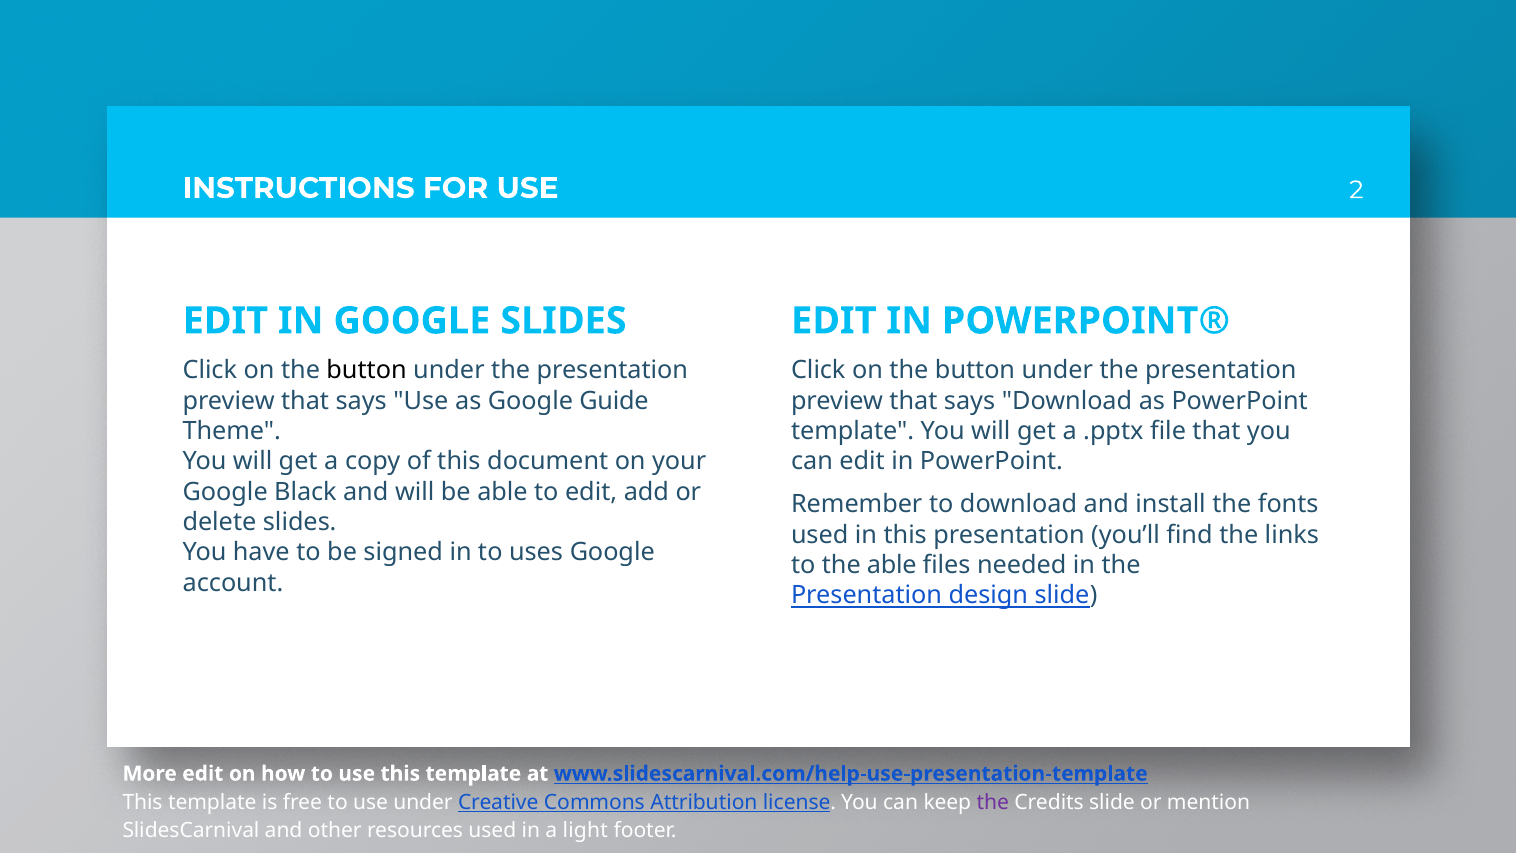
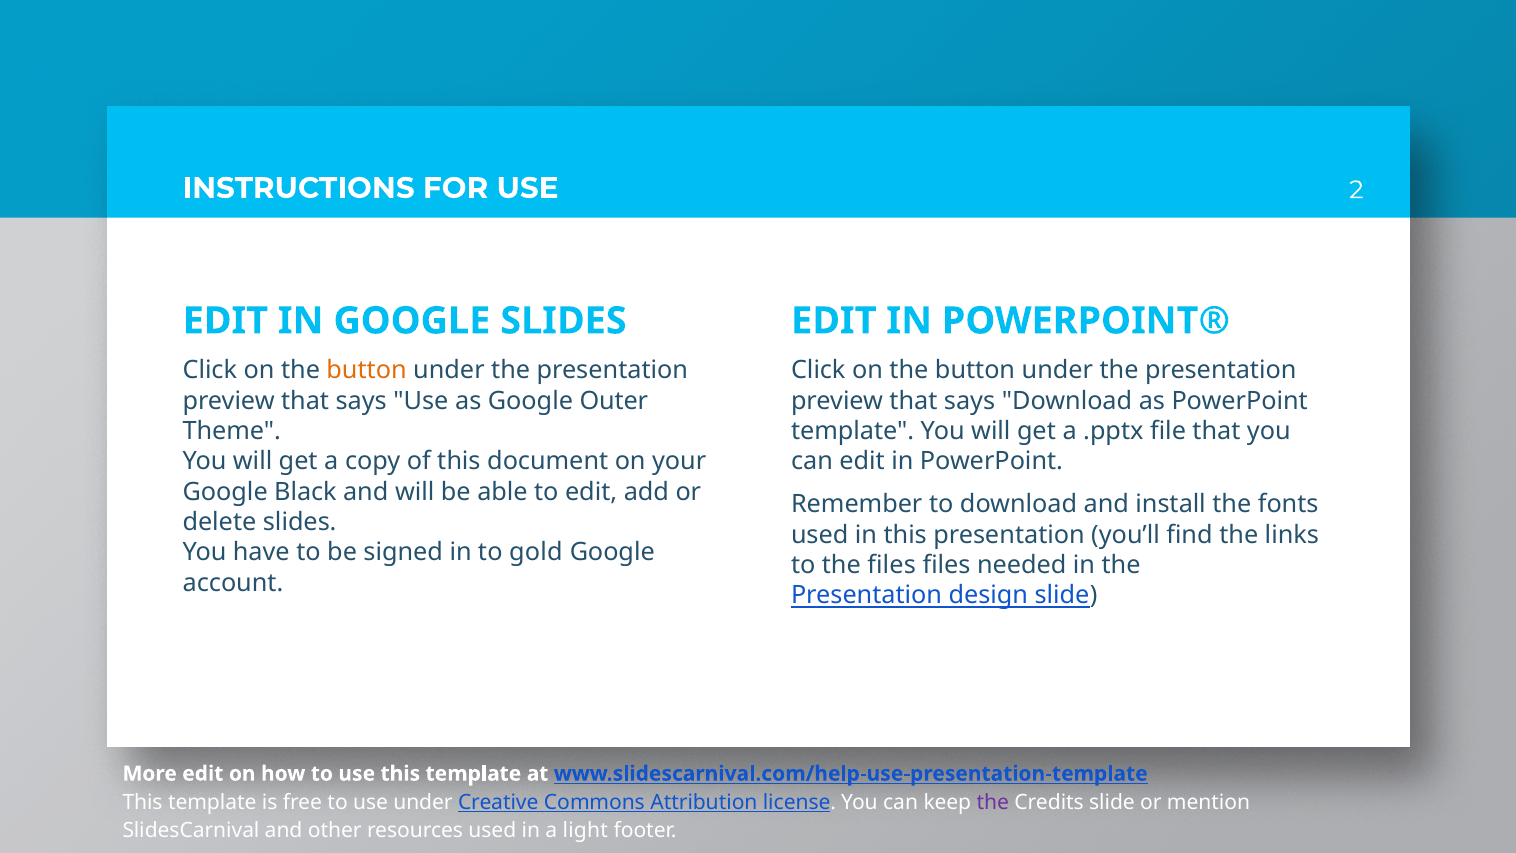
button at (367, 370) colour: black -> orange
Guide: Guide -> Outer
uses: uses -> gold
the able: able -> files
